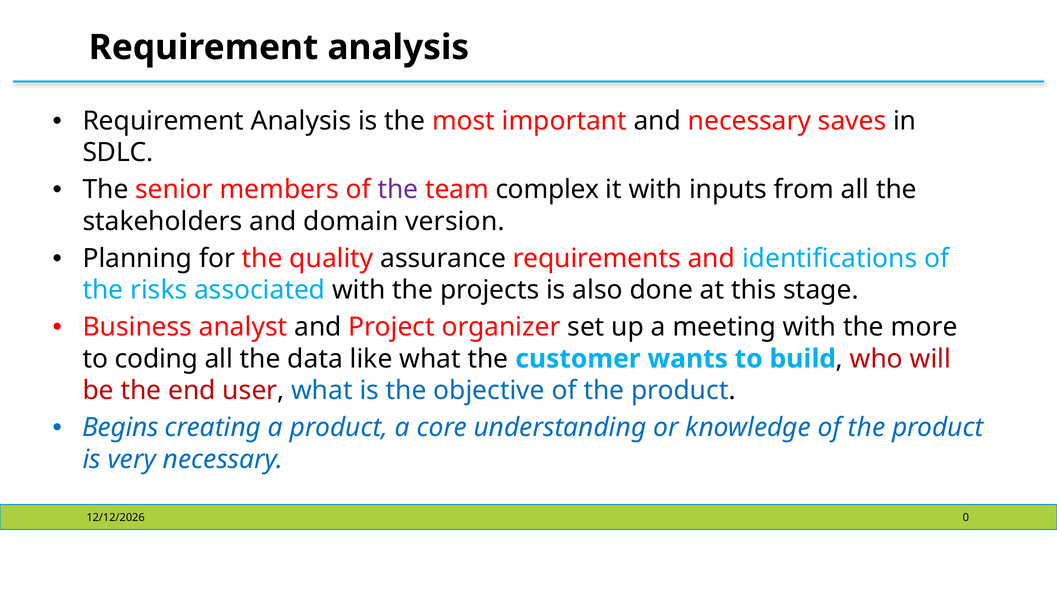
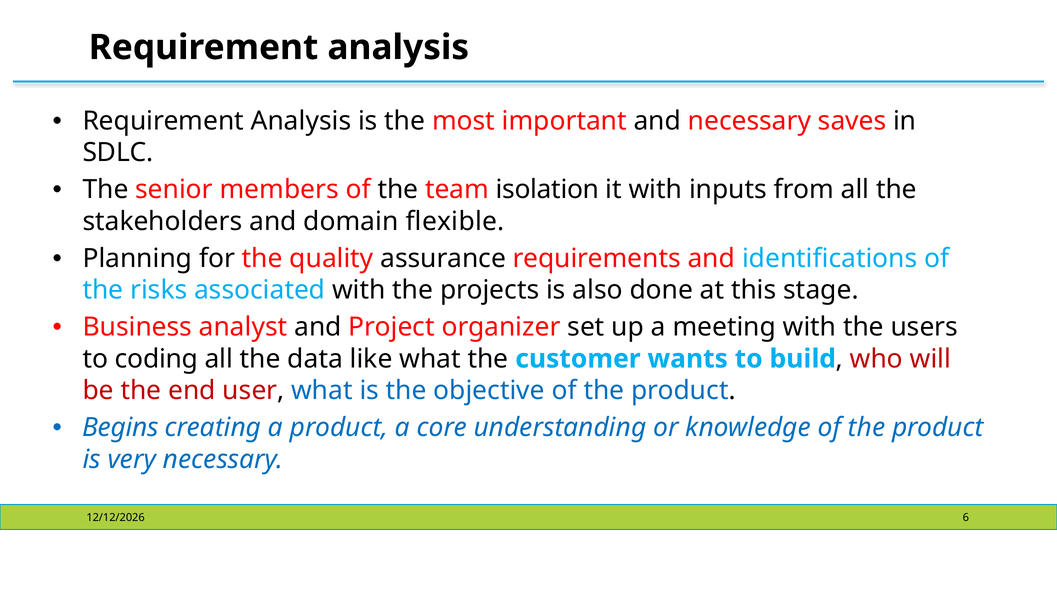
the at (398, 189) colour: purple -> black
complex: complex -> isolation
version: version -> flexible
more: more -> users
0: 0 -> 6
